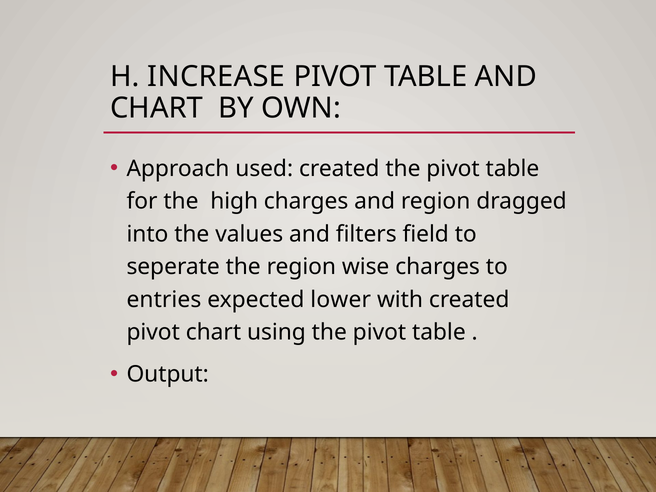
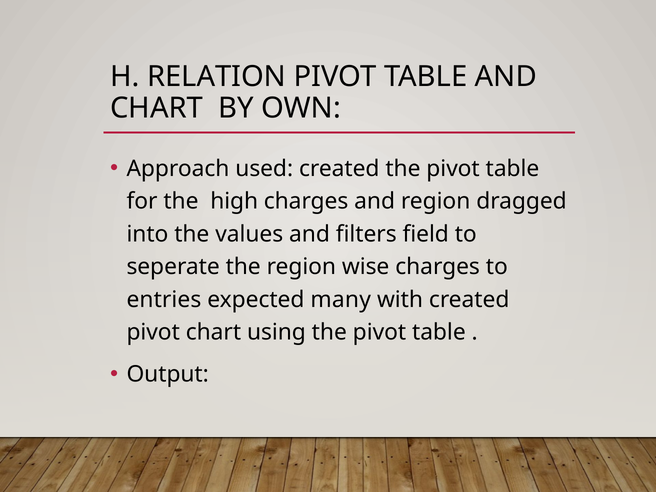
INCREASE: INCREASE -> RELATION
lower: lower -> many
